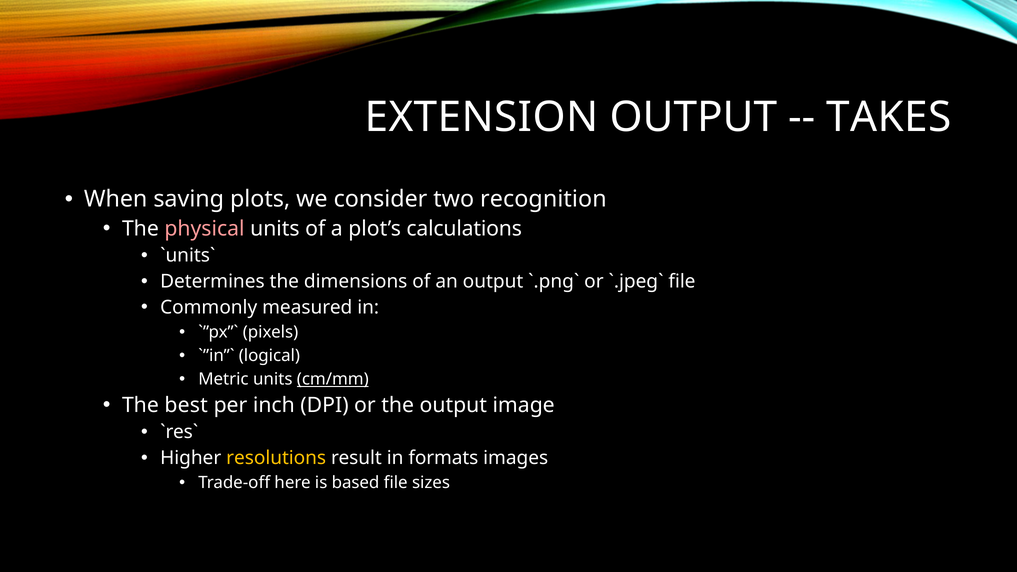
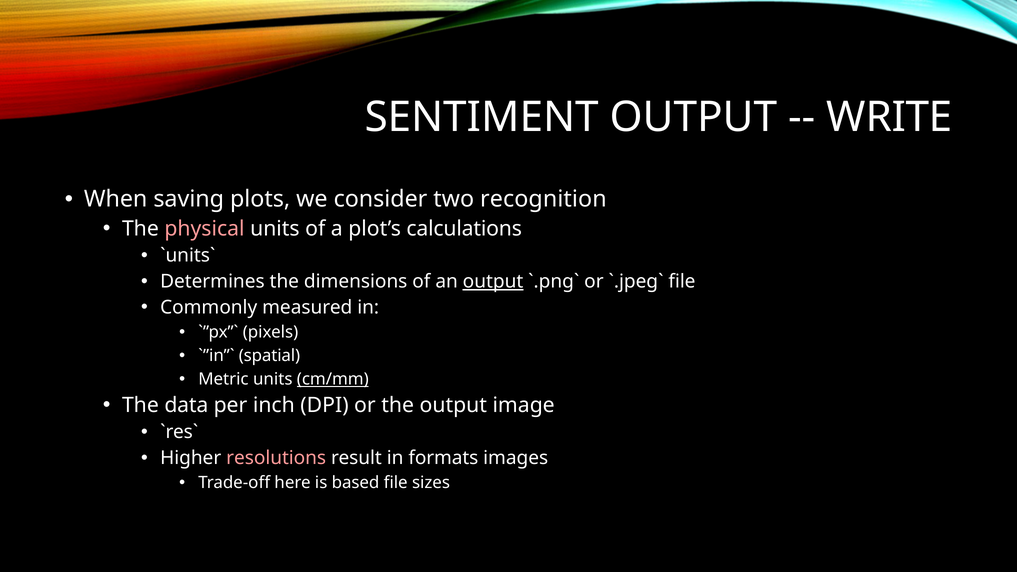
EXTENSION: EXTENSION -> SENTIMENT
TAKES: TAKES -> WRITE
output at (493, 282) underline: none -> present
logical: logical -> spatial
best: best -> data
resolutions colour: yellow -> pink
